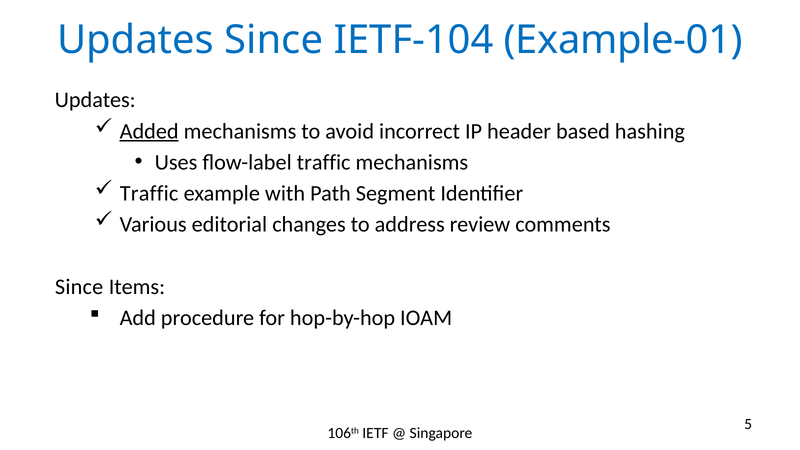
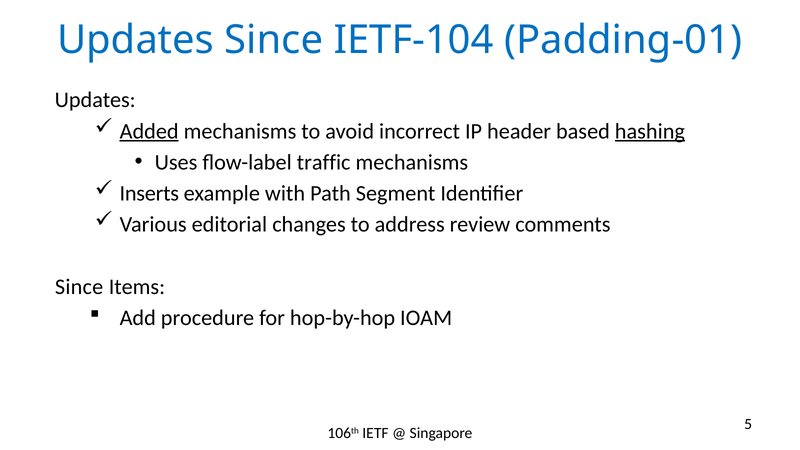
Example-01: Example-01 -> Padding-01
hashing underline: none -> present
Traffic at (149, 194): Traffic -> Inserts
